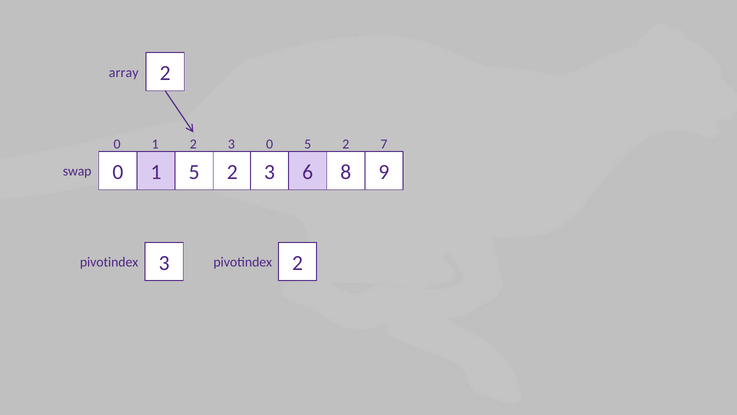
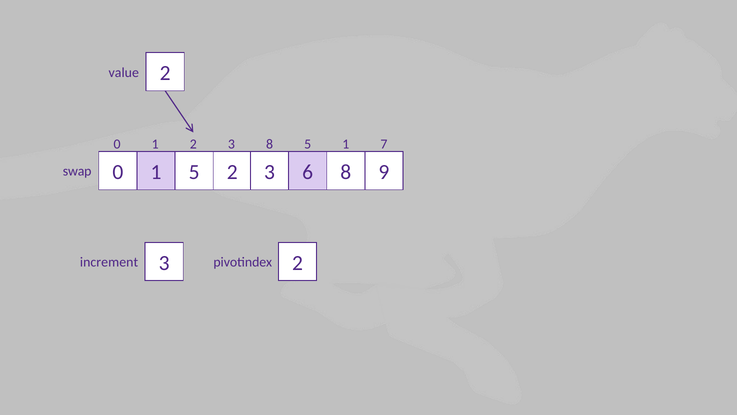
array: array -> value
3 0: 0 -> 8
2 at (346, 144): 2 -> 1
pivotindex at (109, 262): pivotindex -> increment
